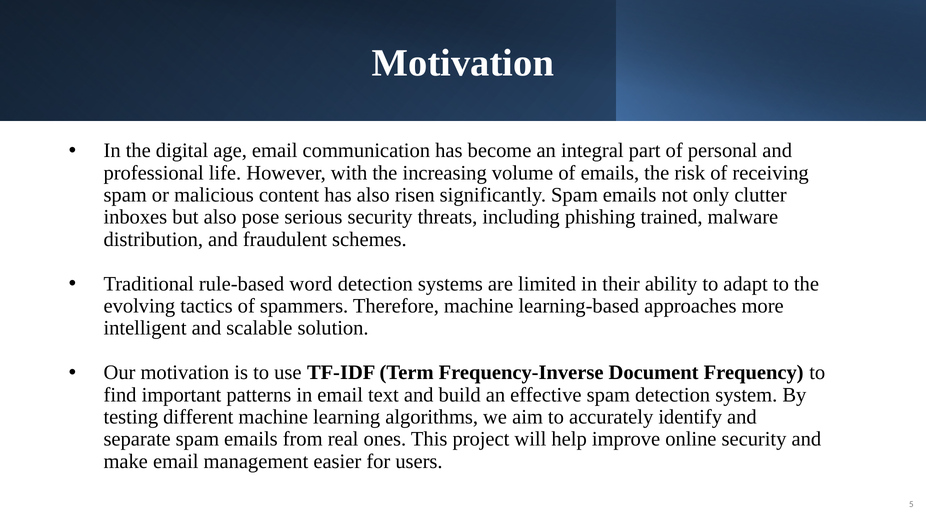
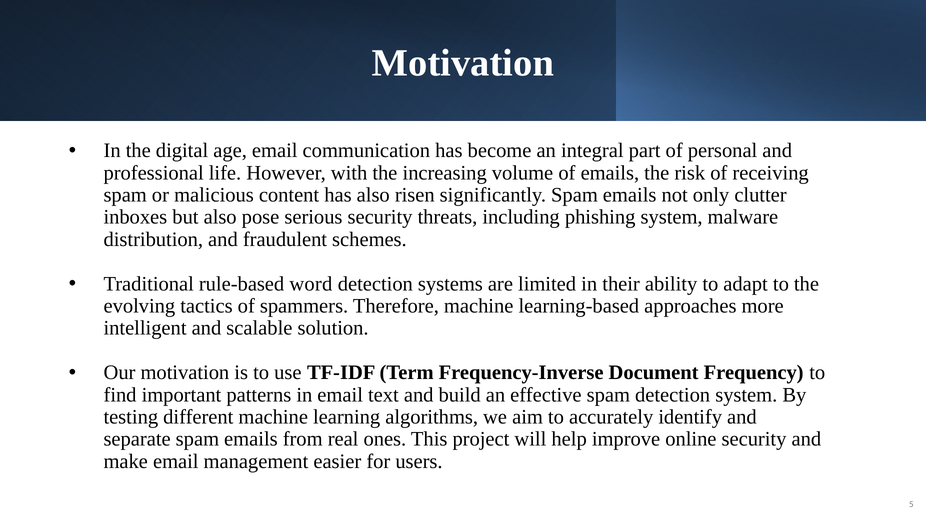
phishing trained: trained -> system
